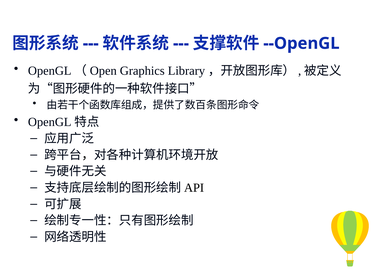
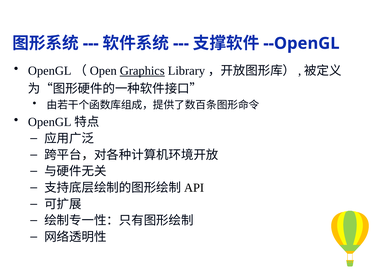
Graphics underline: none -> present
